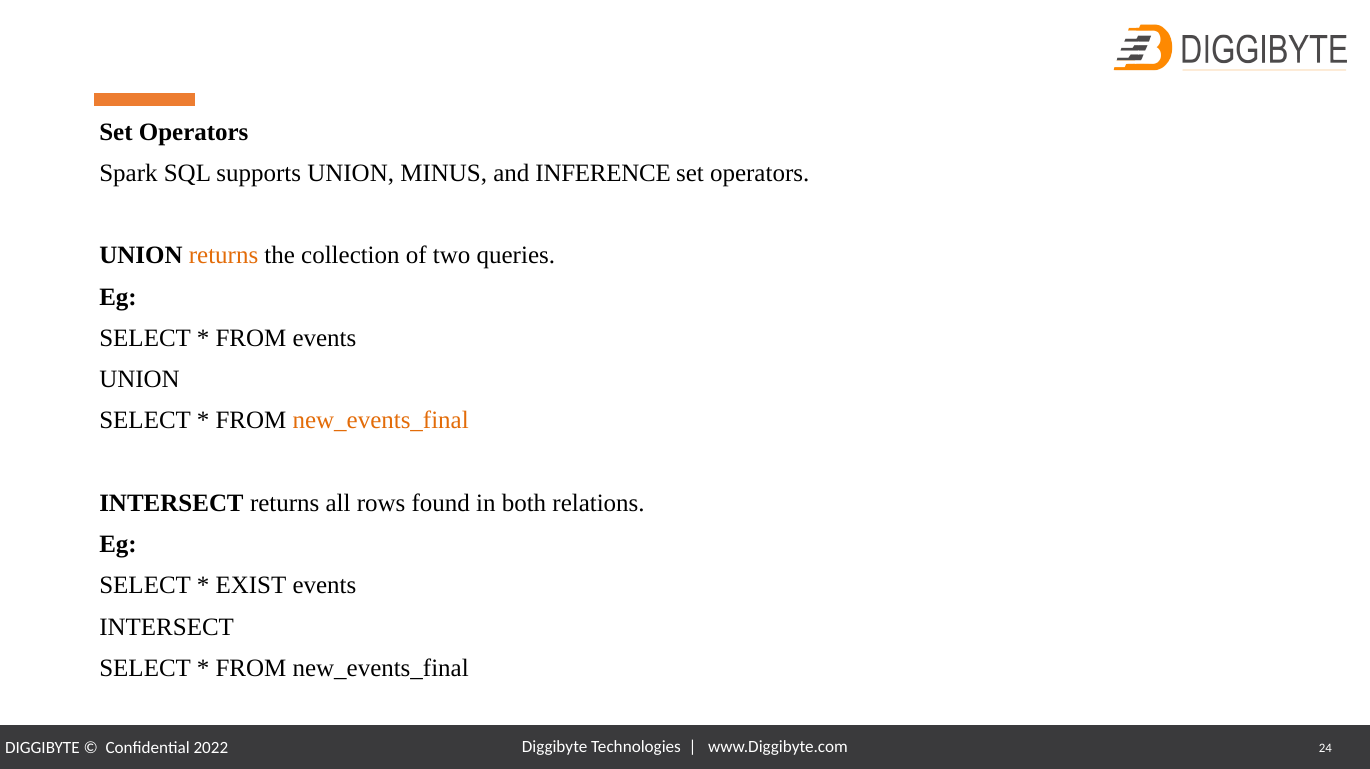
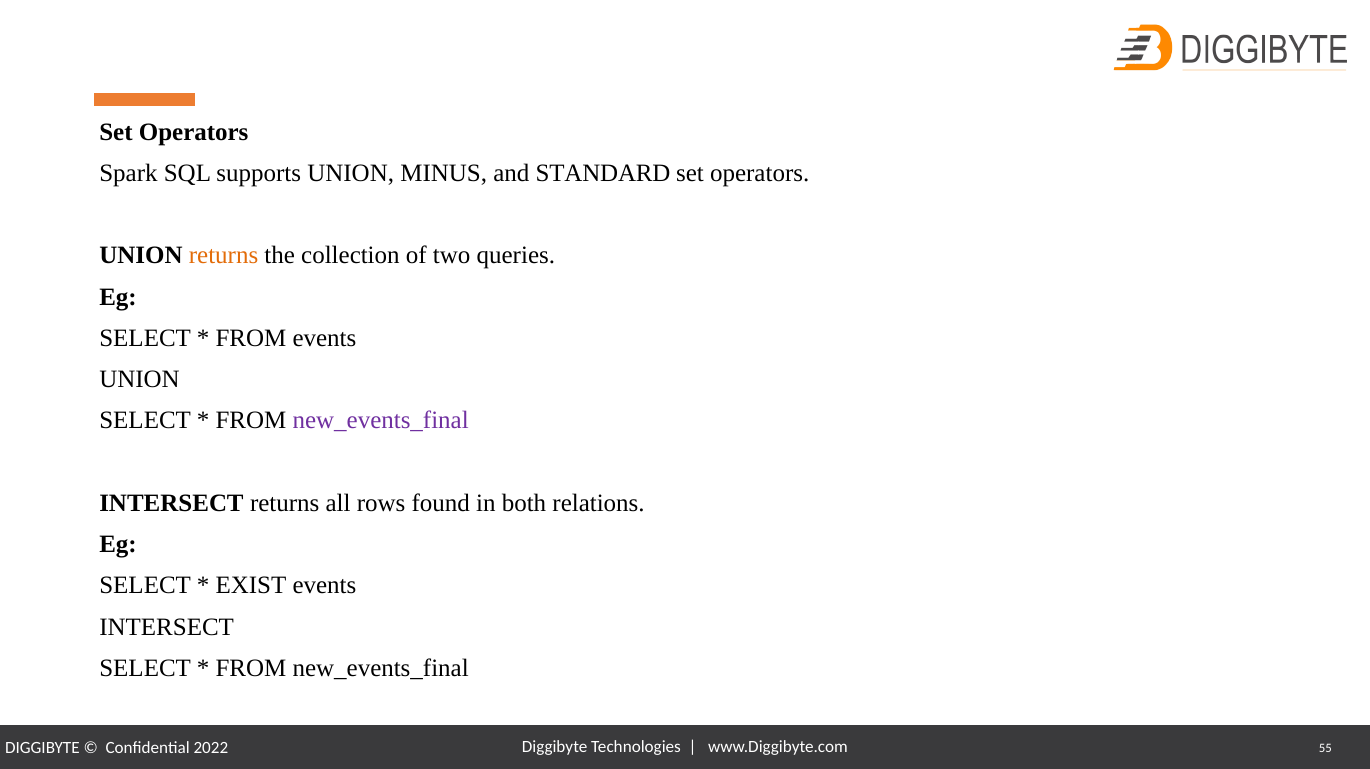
INFERENCE: INFERENCE -> STANDARD
new_events_final at (381, 421) colour: orange -> purple
24: 24 -> 55
